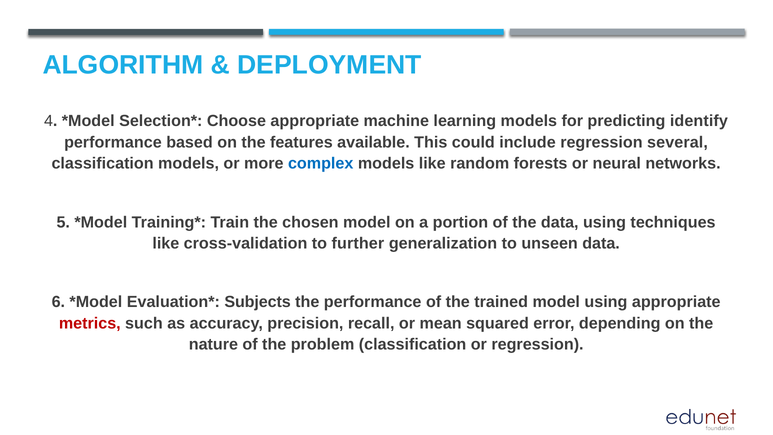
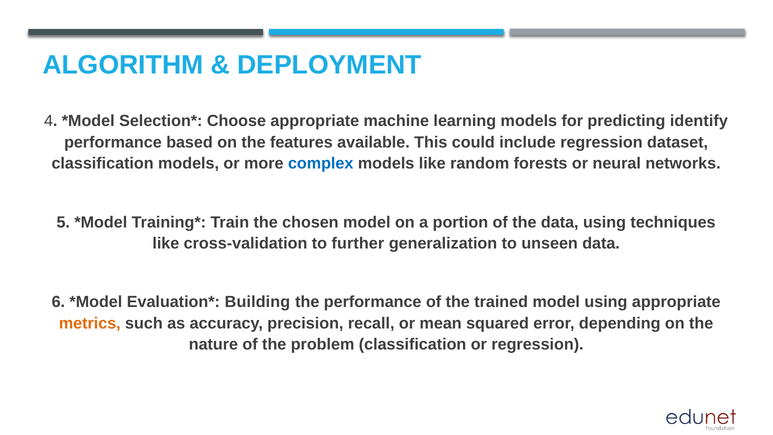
several: several -> dataset
Subjects: Subjects -> Building
metrics colour: red -> orange
